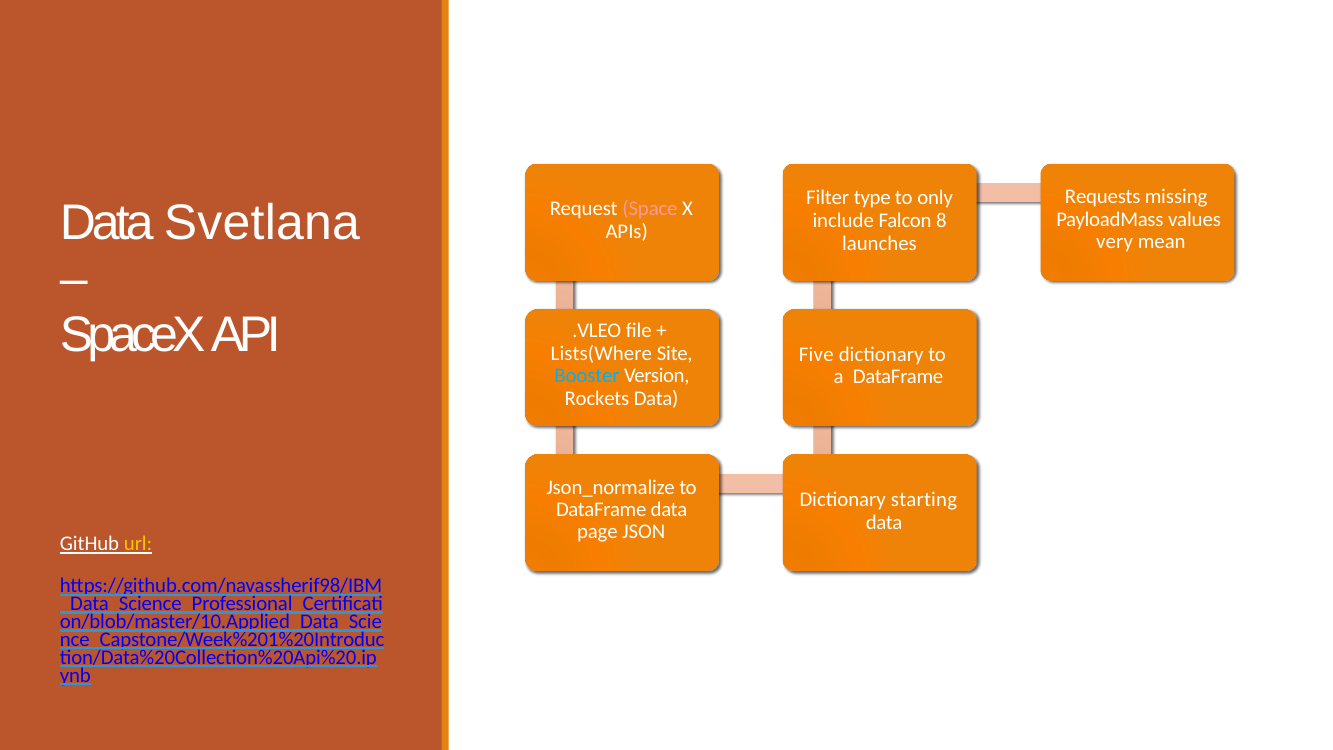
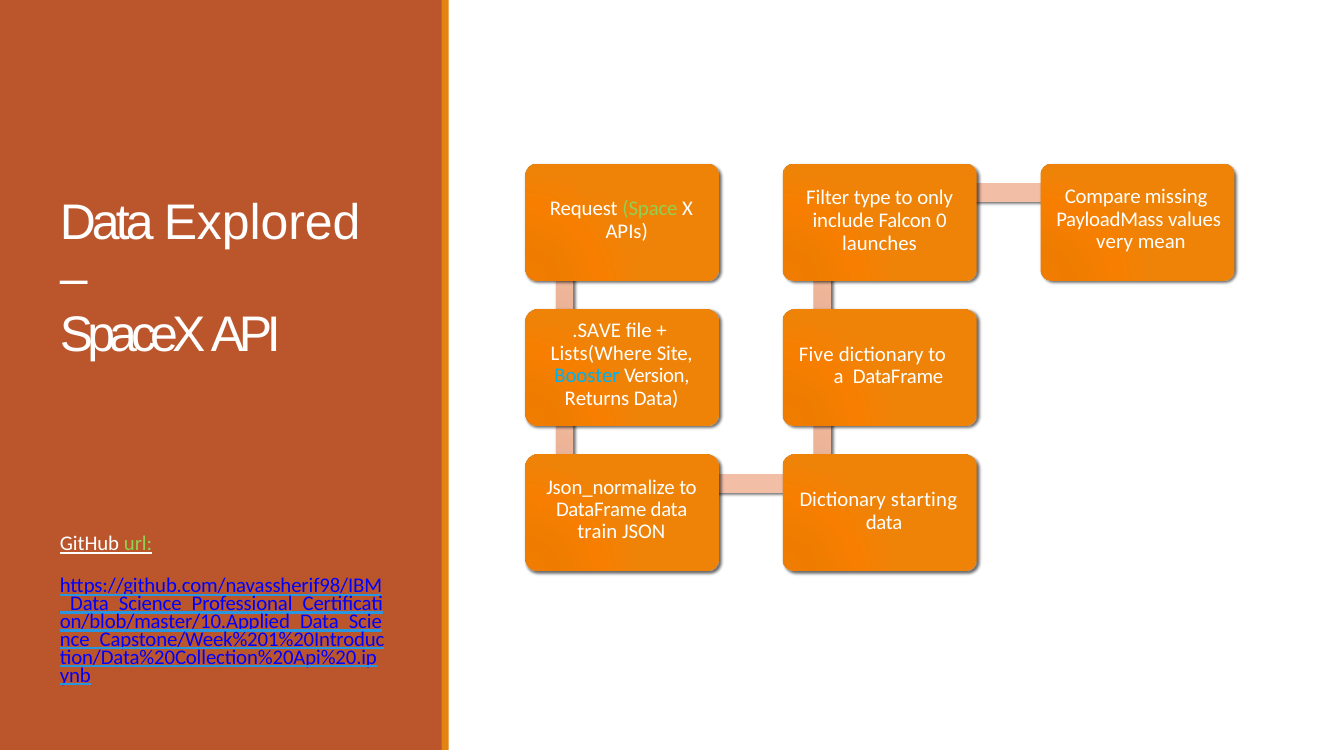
Requests: Requests -> Compare
Svetlana: Svetlana -> Explored
Space colour: pink -> light green
8: 8 -> 0
.VLEO: .VLEO -> .SAVE
Rockets: Rockets -> Returns
page: page -> train
url colour: yellow -> light green
